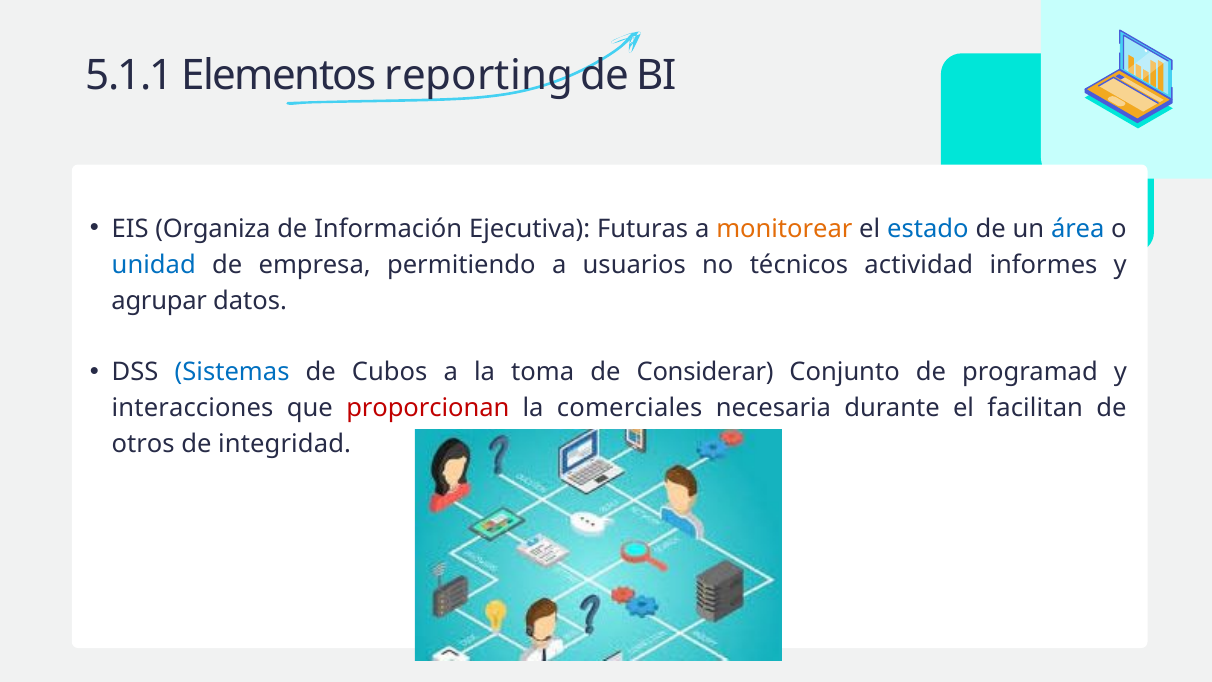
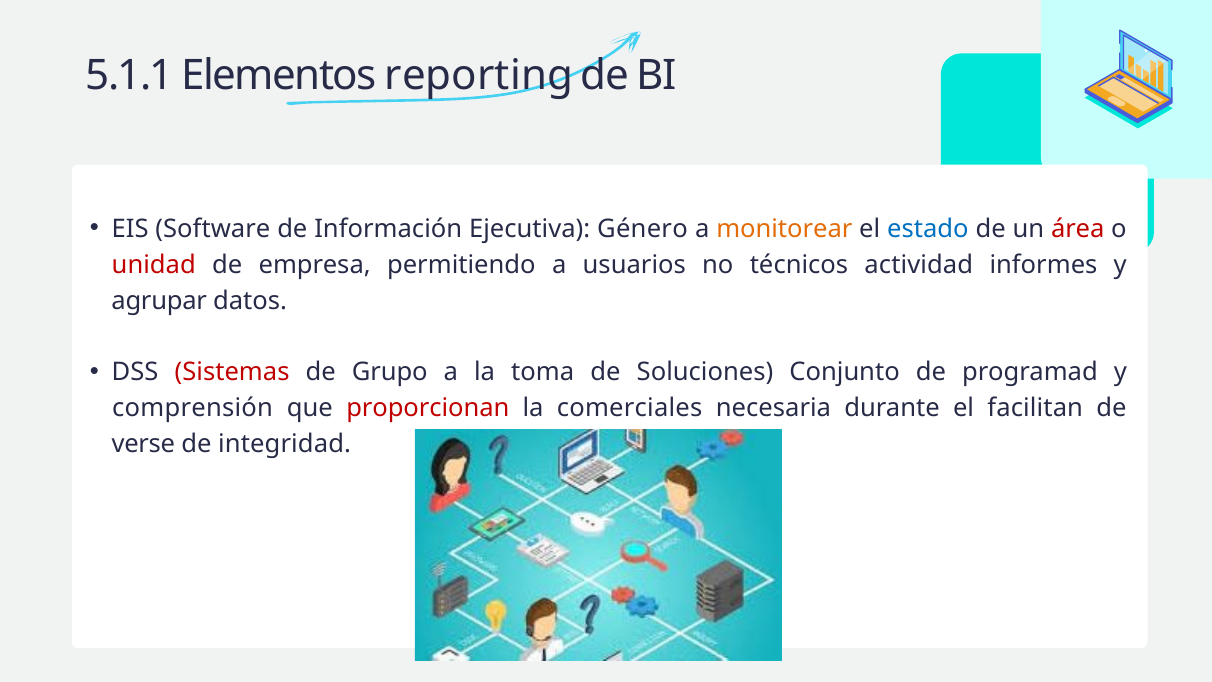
Organiza: Organiza -> Software
Futuras: Futuras -> Género
área colour: blue -> red
unidad colour: blue -> red
Sistemas colour: blue -> red
Cubos: Cubos -> Grupo
Considerar: Considerar -> Soluciones
interacciones: interacciones -> comprensión
otros: otros -> verse
